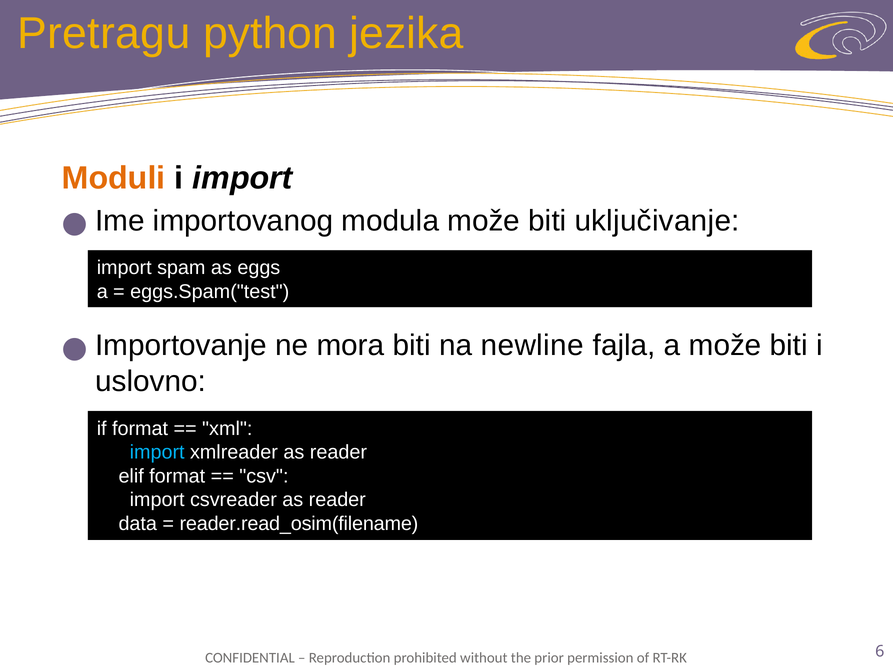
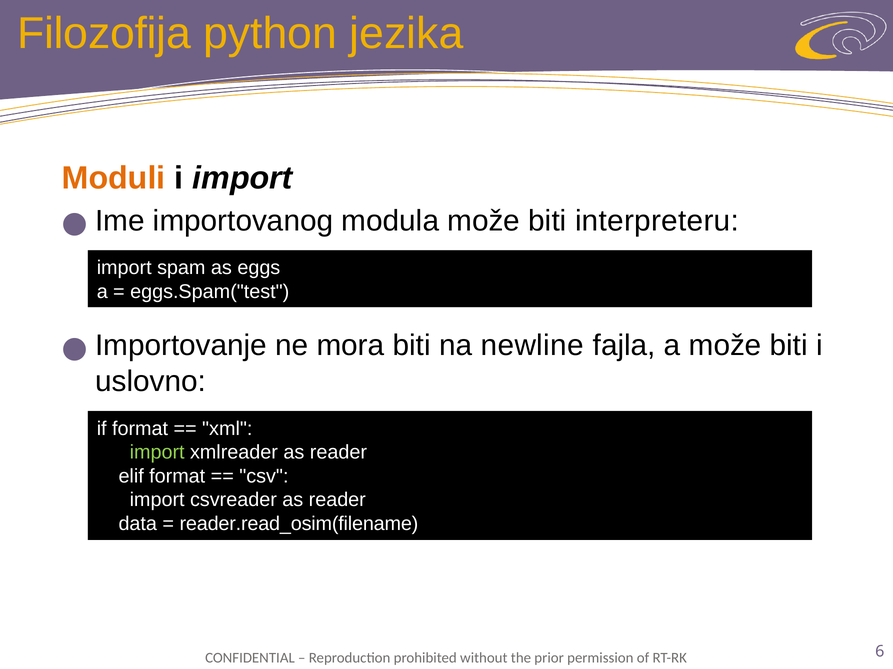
Pretragu: Pretragu -> Filozofija
uključivanje: uključivanje -> interpreteru
import at (157, 453) colour: light blue -> light green
